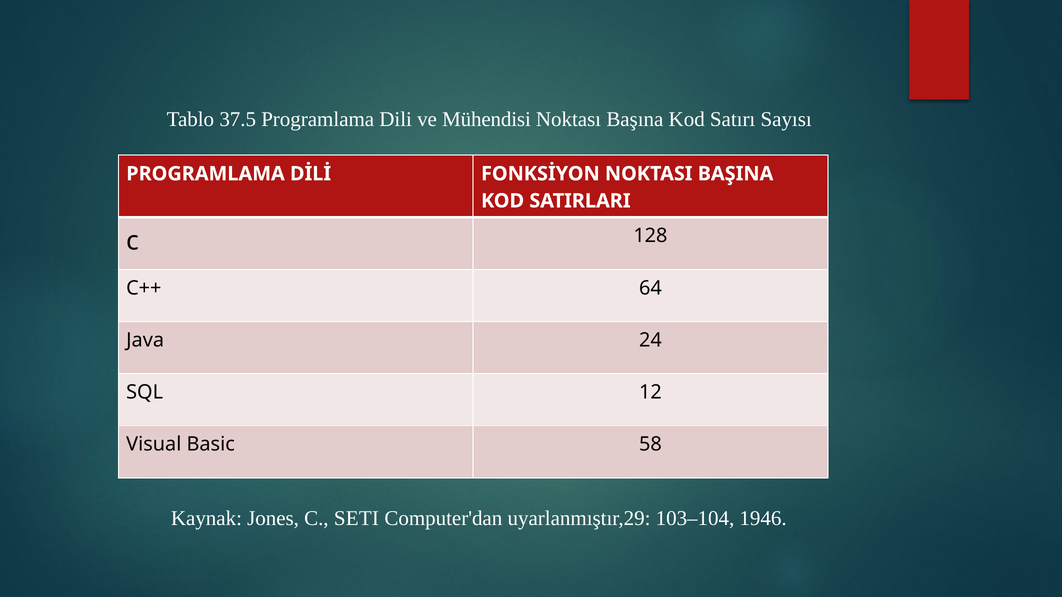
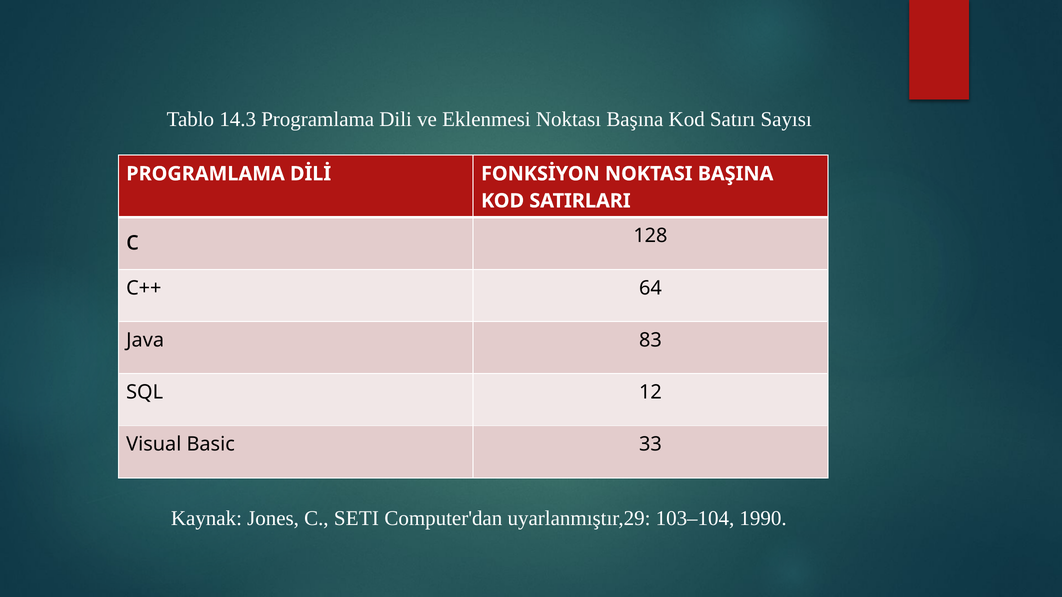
37.5: 37.5 -> 14.3
Mühendisi: Mühendisi -> Eklenmesi
24: 24 -> 83
58: 58 -> 33
1946: 1946 -> 1990
